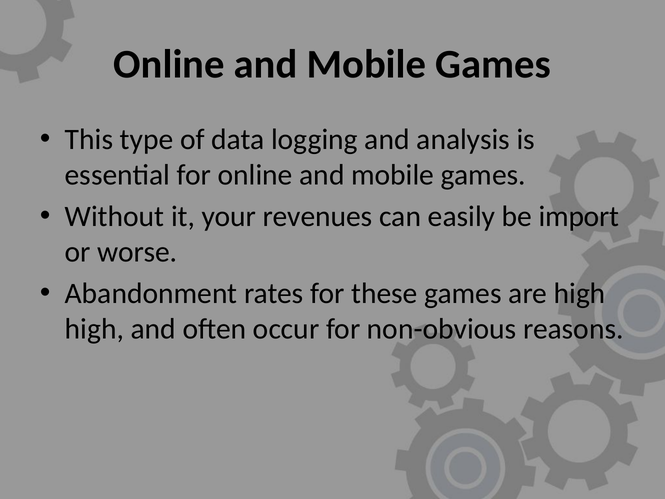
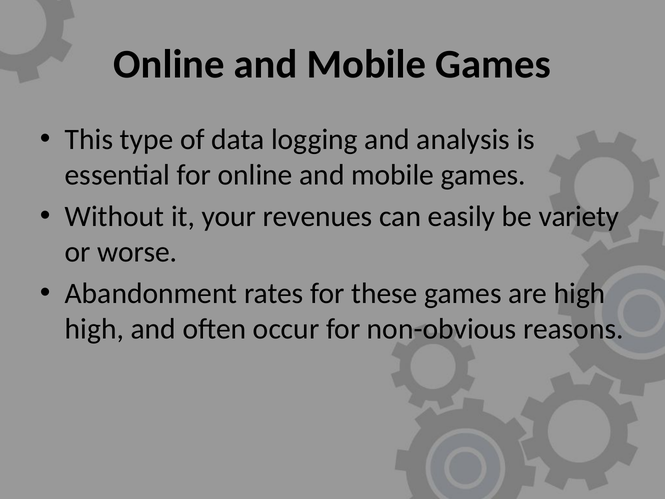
import: import -> variety
